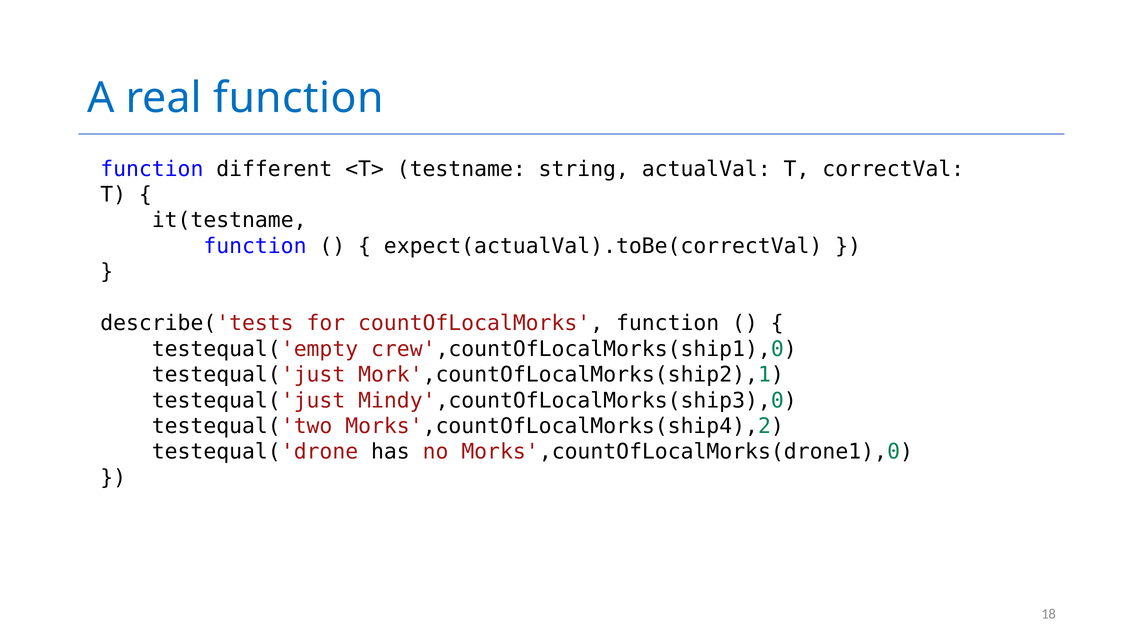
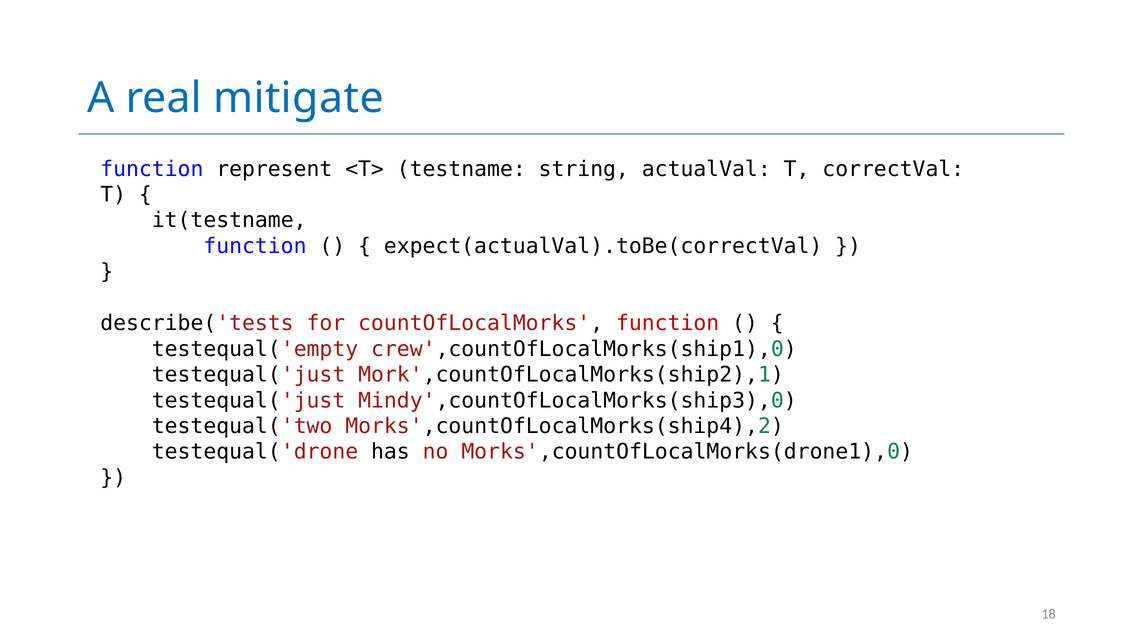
real function: function -> mitigate
different: different -> represent
function at (668, 323) colour: black -> red
